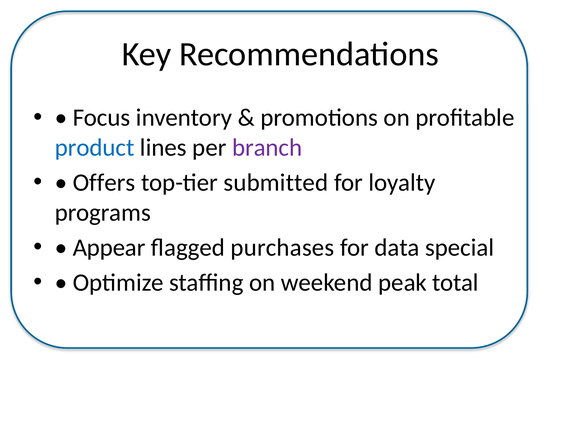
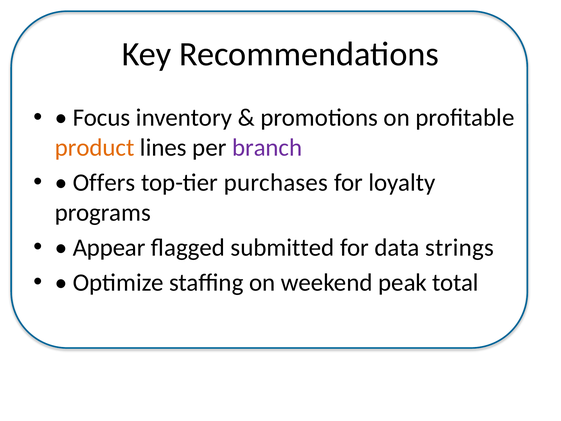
product colour: blue -> orange
submitted: submitted -> purchases
purchases: purchases -> submitted
special: special -> strings
